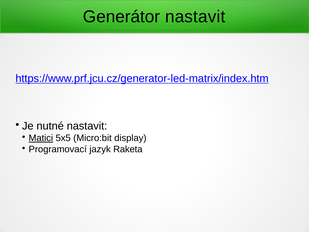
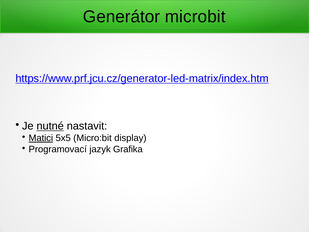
Generátor nastavit: nastavit -> microbit
nutné underline: none -> present
Raketa: Raketa -> Grafika
